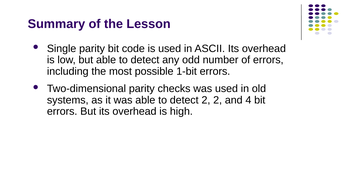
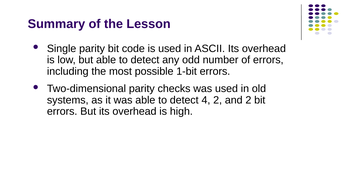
detect 2: 2 -> 4
and 4: 4 -> 2
